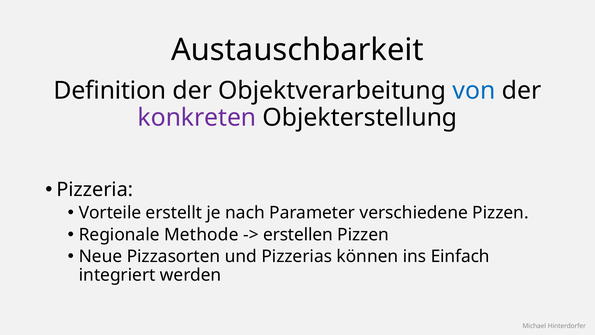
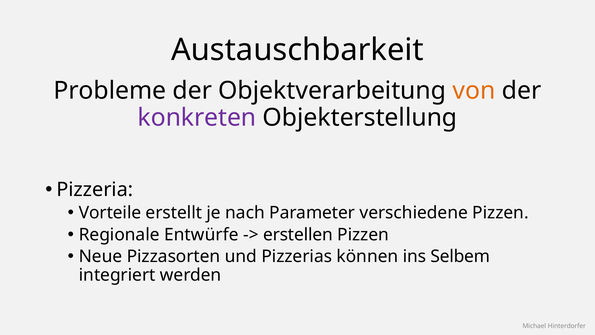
Definition: Definition -> Probleme
von colour: blue -> orange
Methode: Methode -> Entwürfe
Einfach: Einfach -> Selbem
